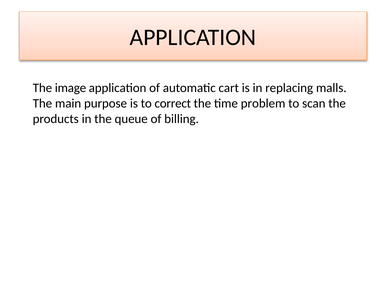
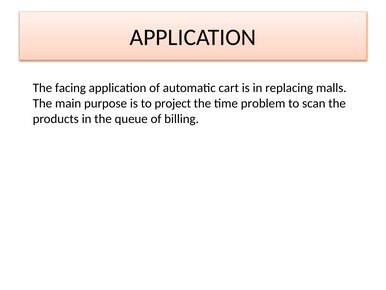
image: image -> facing
correct: correct -> project
